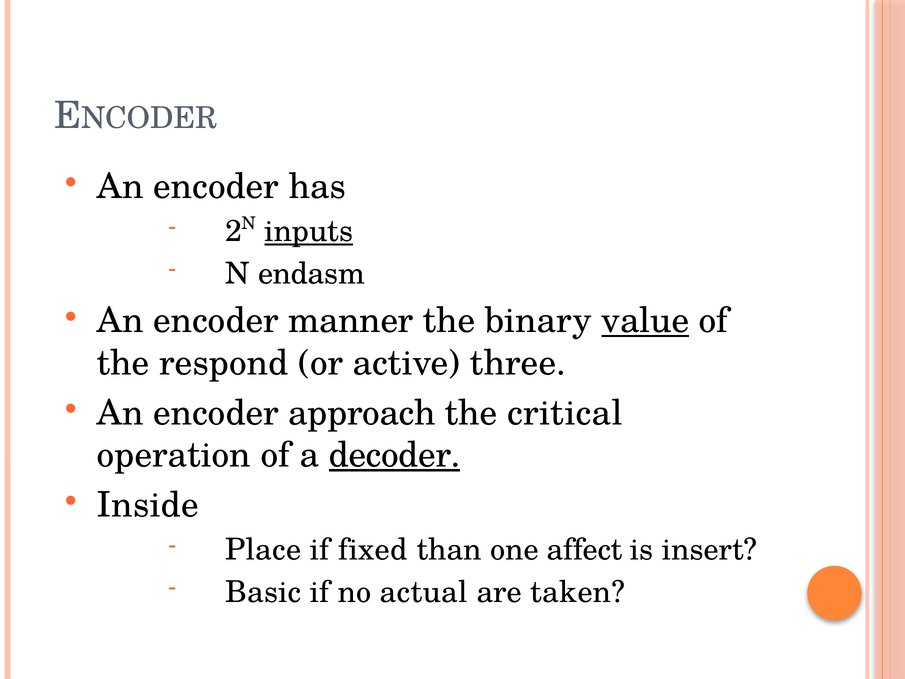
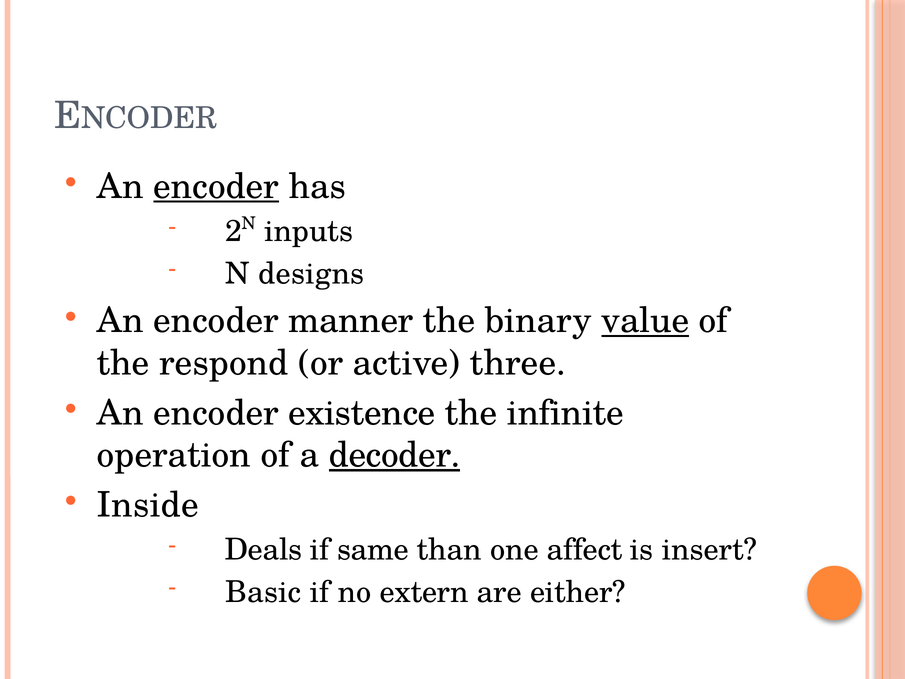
encoder at (216, 186) underline: none -> present
inputs underline: present -> none
endasm: endasm -> designs
approach: approach -> existence
critical: critical -> infinite
Place: Place -> Deals
fixed: fixed -> same
actual: actual -> extern
taken: taken -> either
